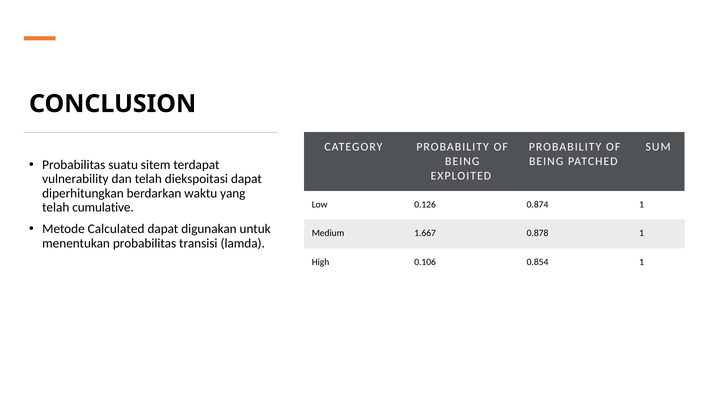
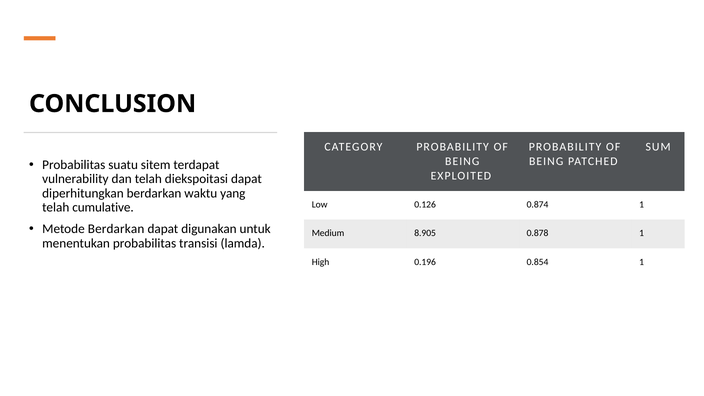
Metode Calculated: Calculated -> Berdarkan
1.667: 1.667 -> 8.905
0.106: 0.106 -> 0.196
